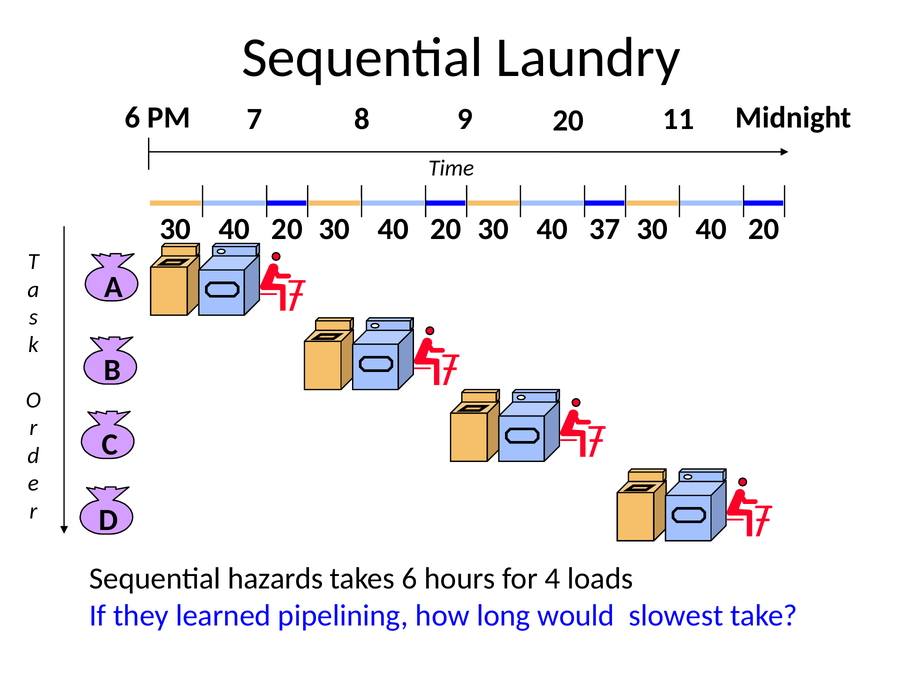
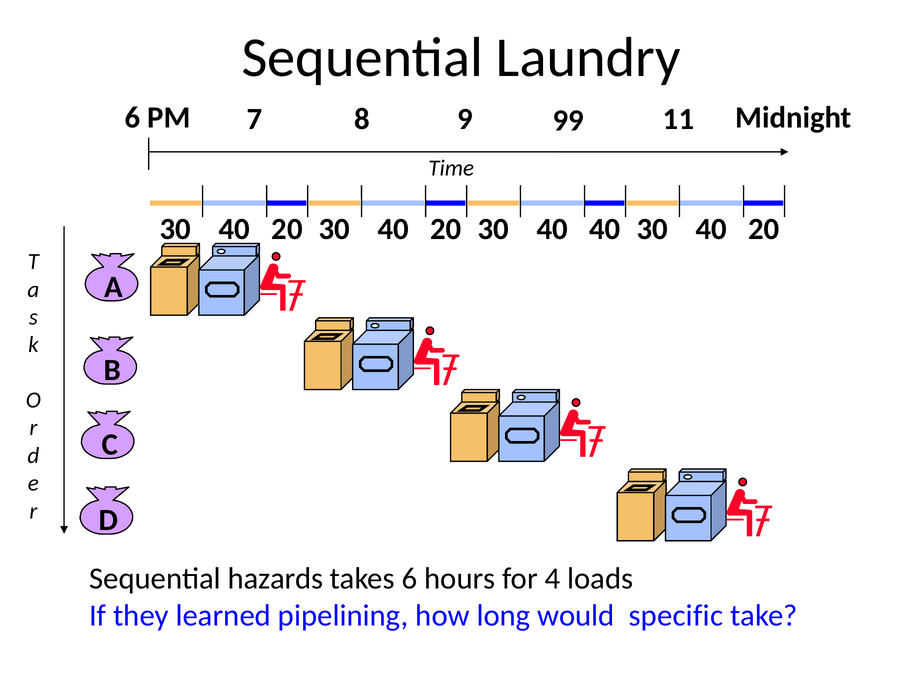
9 20: 20 -> 99
40 37: 37 -> 40
slowest: slowest -> specific
